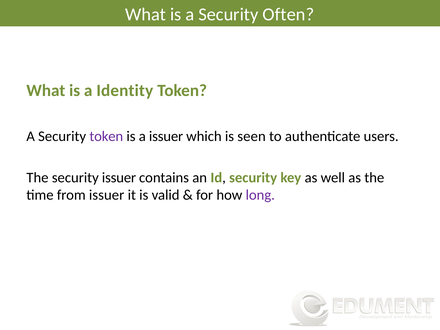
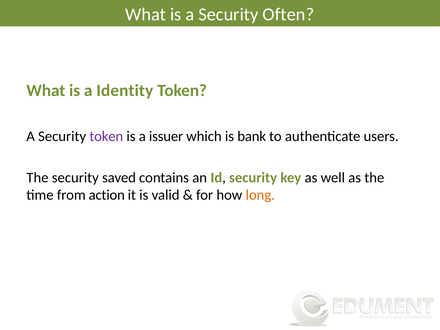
seen: seen -> bank
security issuer: issuer -> saved
from issuer: issuer -> action
long colour: purple -> orange
